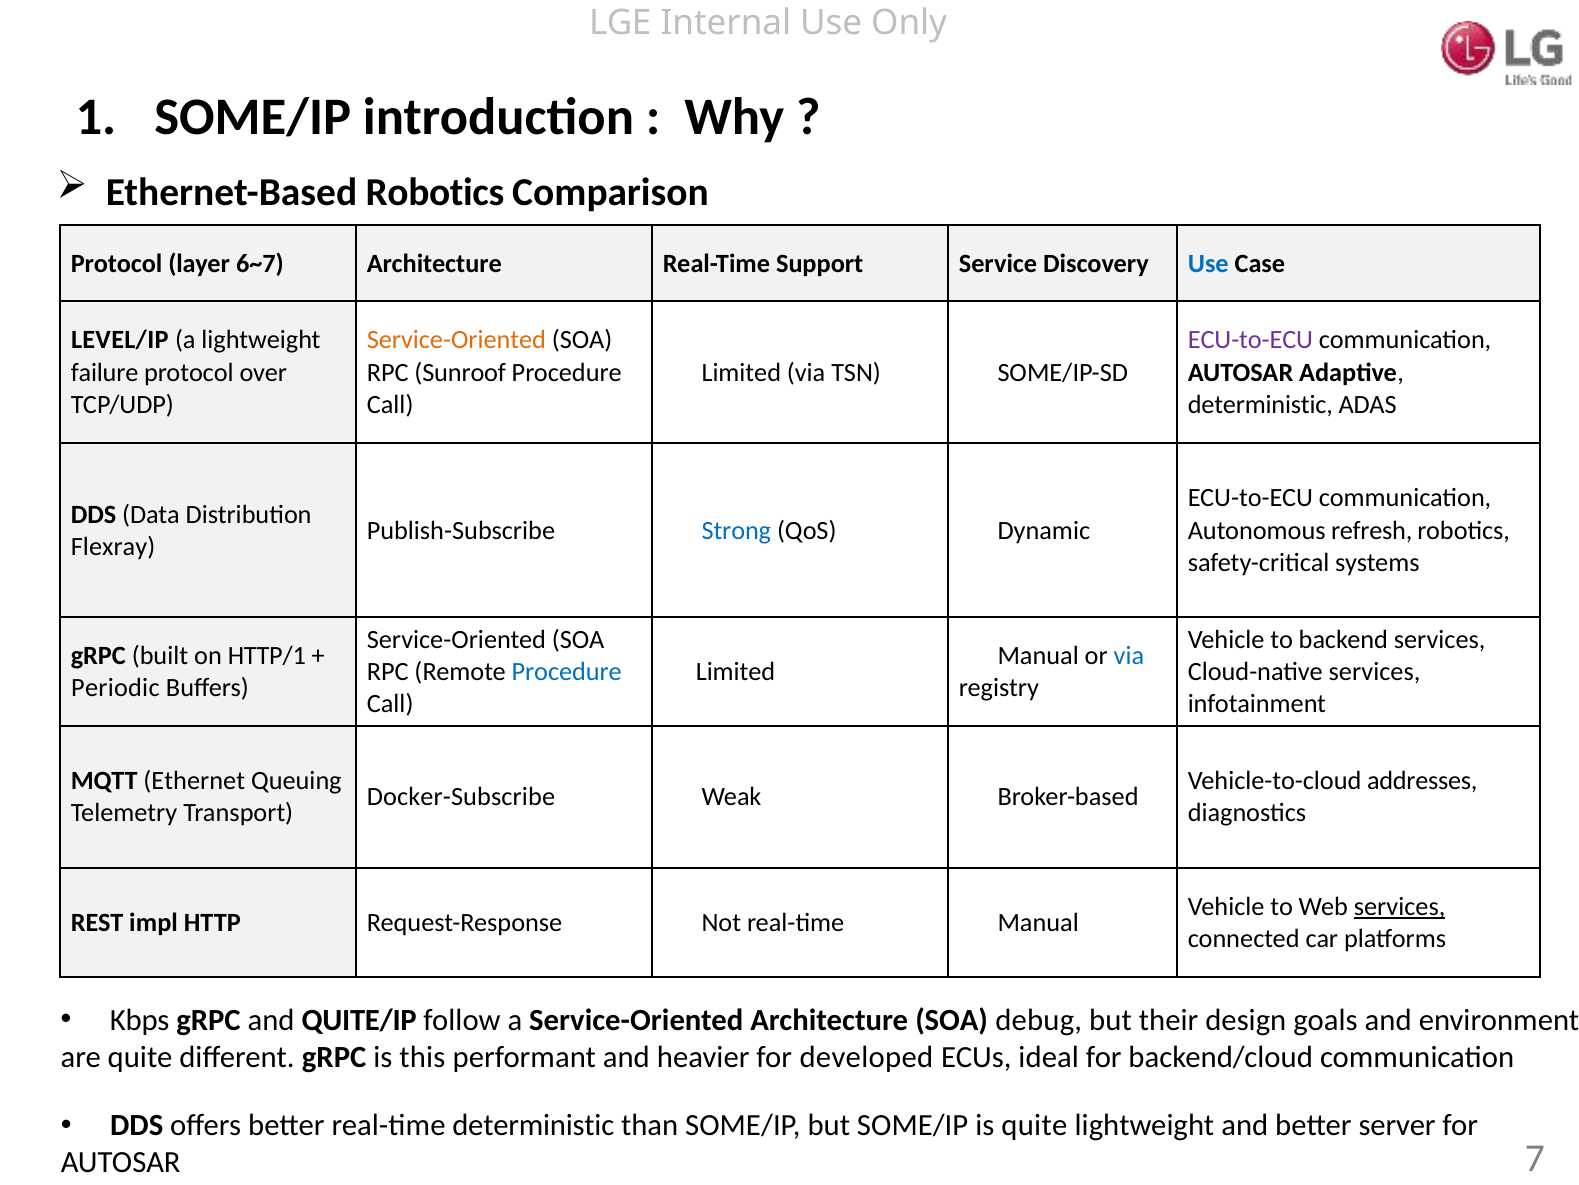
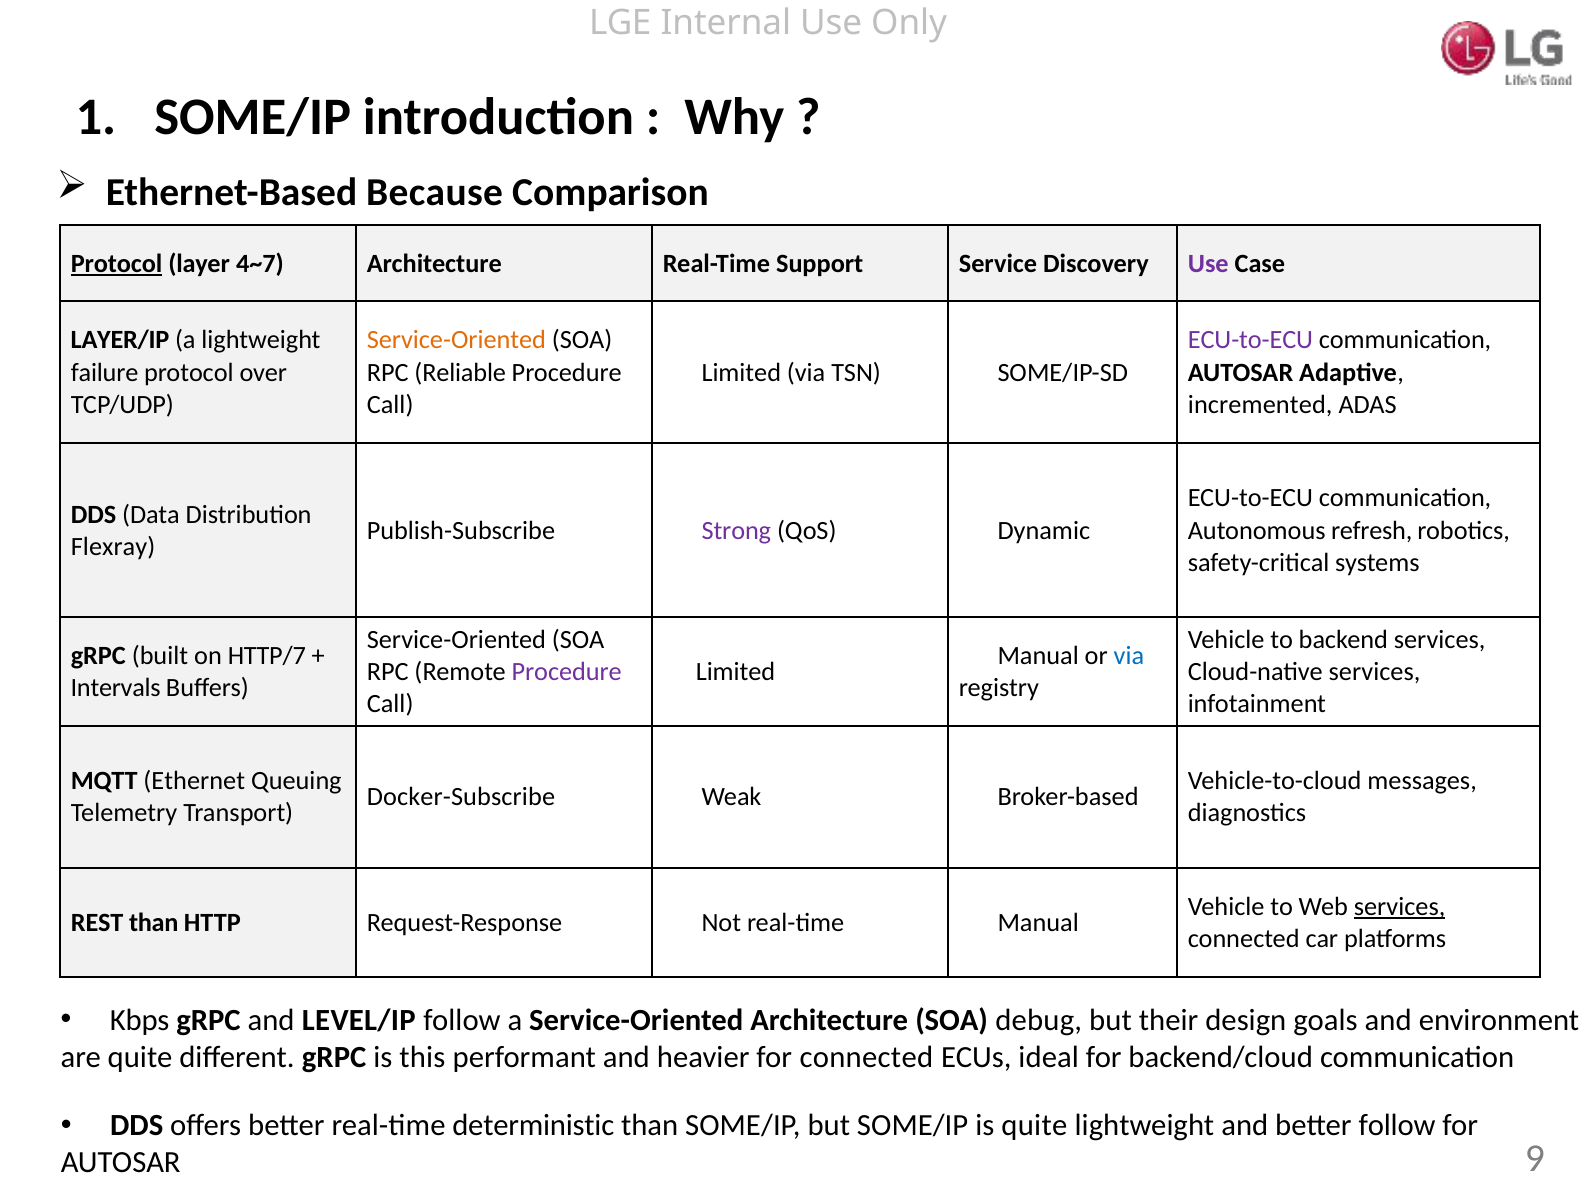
Ethernet-Based Robotics: Robotics -> Because
Protocol at (117, 263) underline: none -> present
6~7: 6~7 -> 4~7
Use at (1208, 263) colour: blue -> purple
LEVEL/IP: LEVEL/IP -> LAYER/IP
Sunroof: Sunroof -> Reliable
deterministic at (1260, 404): deterministic -> incremented
Strong colour: blue -> purple
HTTP/1: HTTP/1 -> HTTP/7
Procedure at (567, 672) colour: blue -> purple
Periodic: Periodic -> Intervals
addresses: addresses -> messages
REST impl: impl -> than
QUITE/IP: QUITE/IP -> LEVEL/IP
for developed: developed -> connected
better server: server -> follow
7: 7 -> 9
